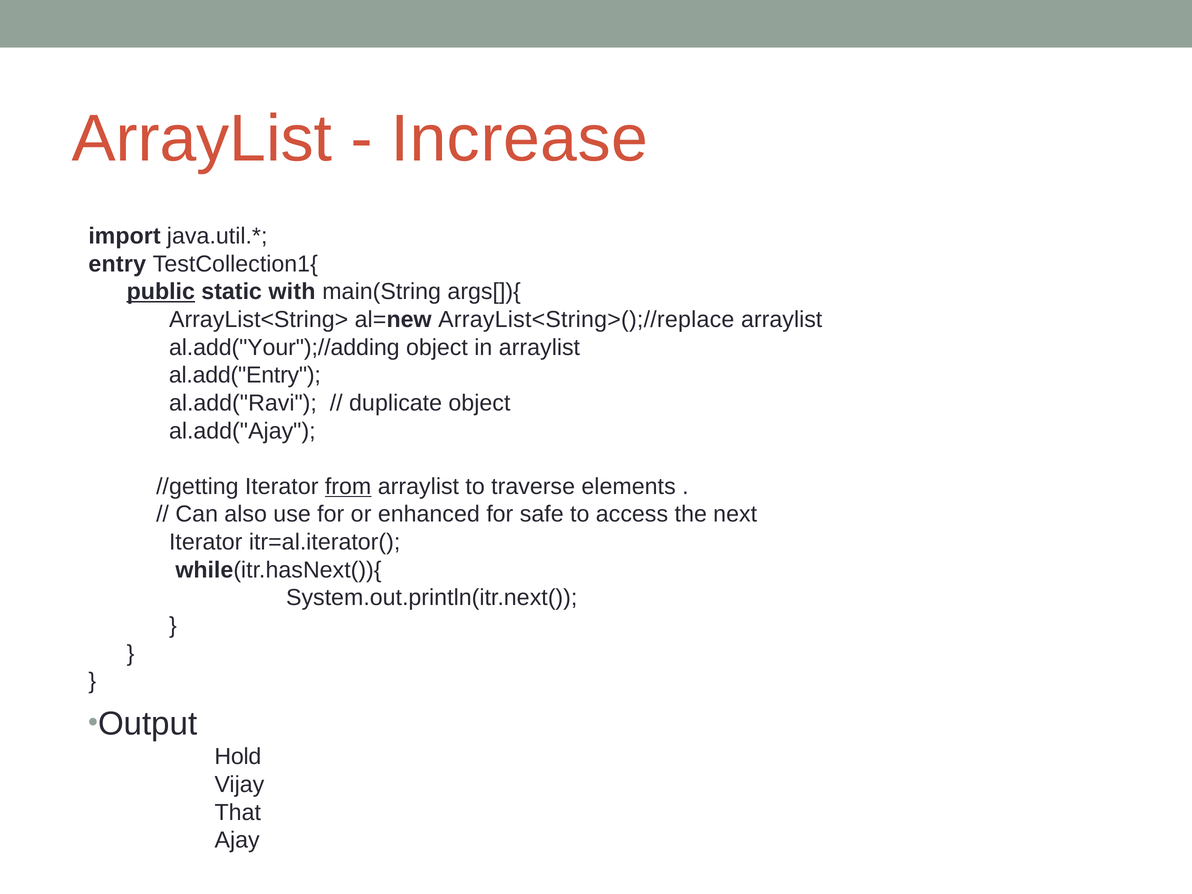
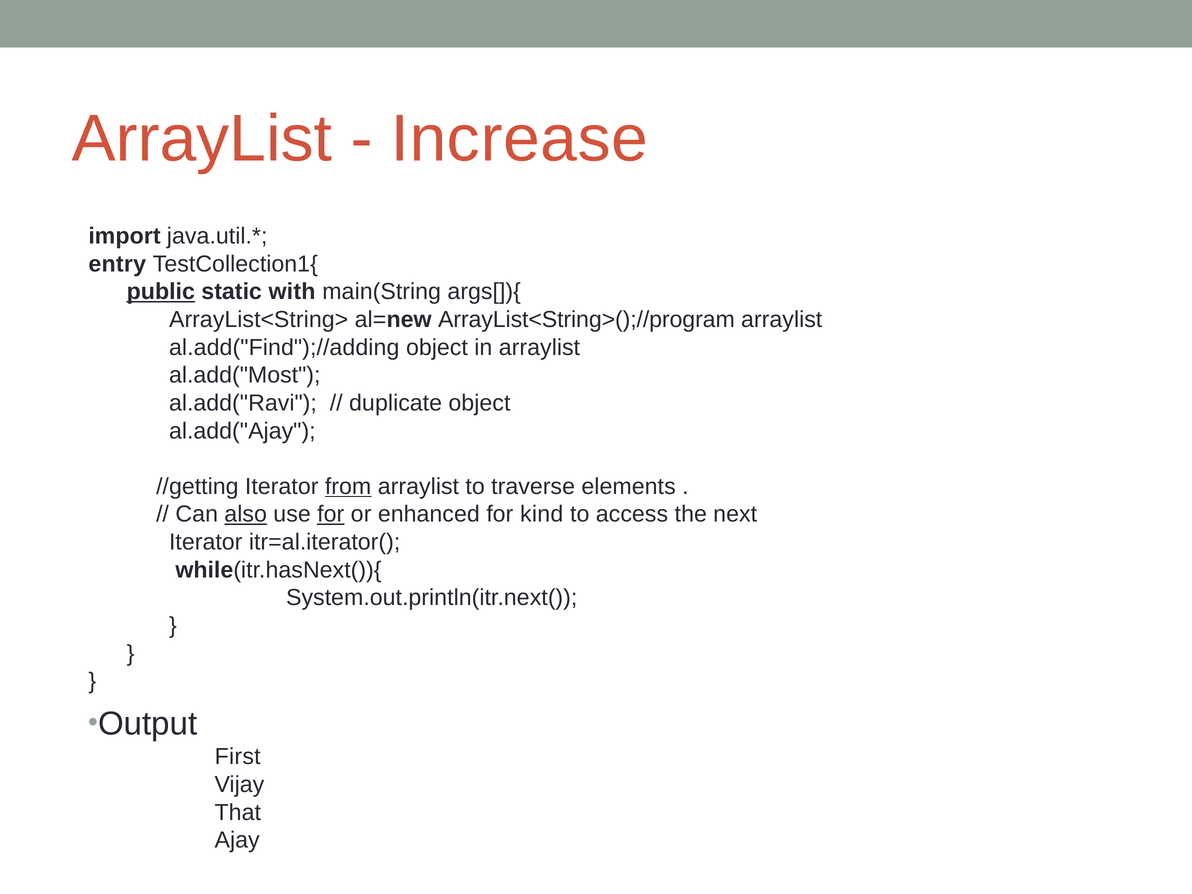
ArrayList<String>();//replace: ArrayList<String>();//replace -> ArrayList<String>();//program
al.add("Your");//adding: al.add("Your");//adding -> al.add("Find");//adding
al.add("Entry: al.add("Entry -> al.add("Most
also underline: none -> present
for at (331, 514) underline: none -> present
safe: safe -> kind
Hold: Hold -> First
